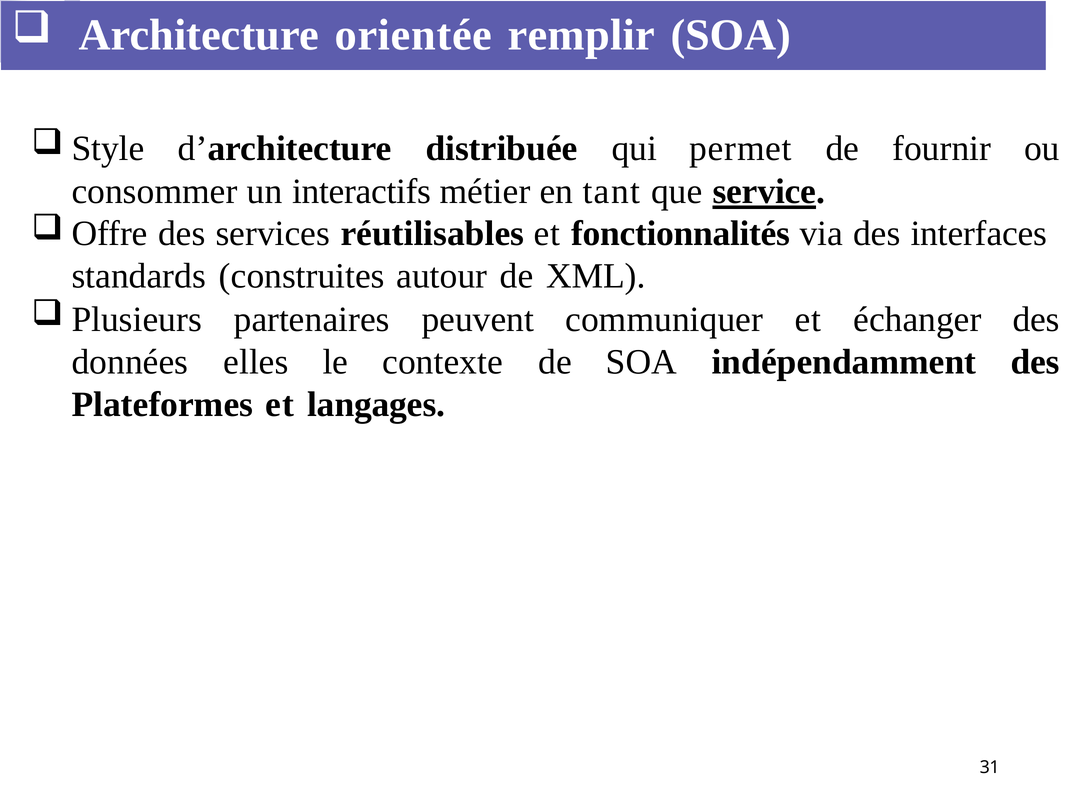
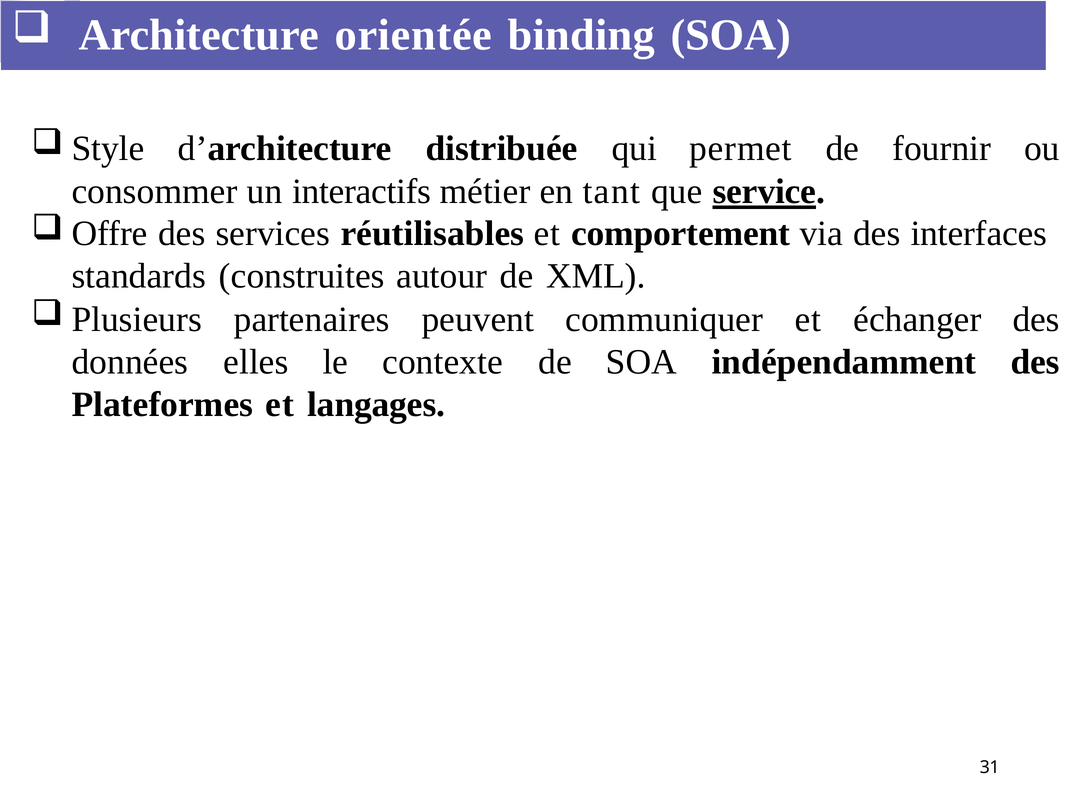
remplir: remplir -> binding
fonctionnalités: fonctionnalités -> comportement
